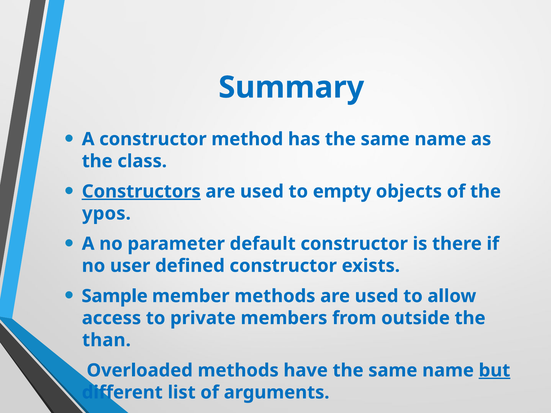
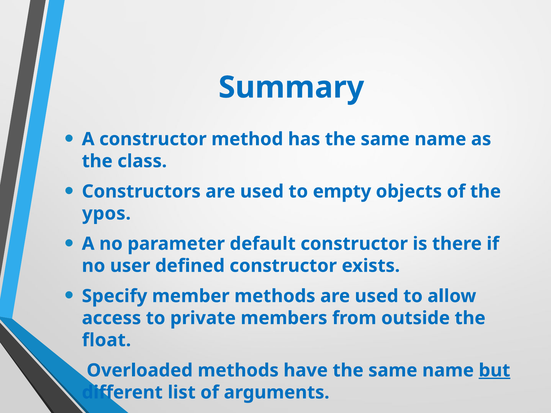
Constructors at (141, 192) underline: present -> none
Sample: Sample -> Specify
than: than -> float
